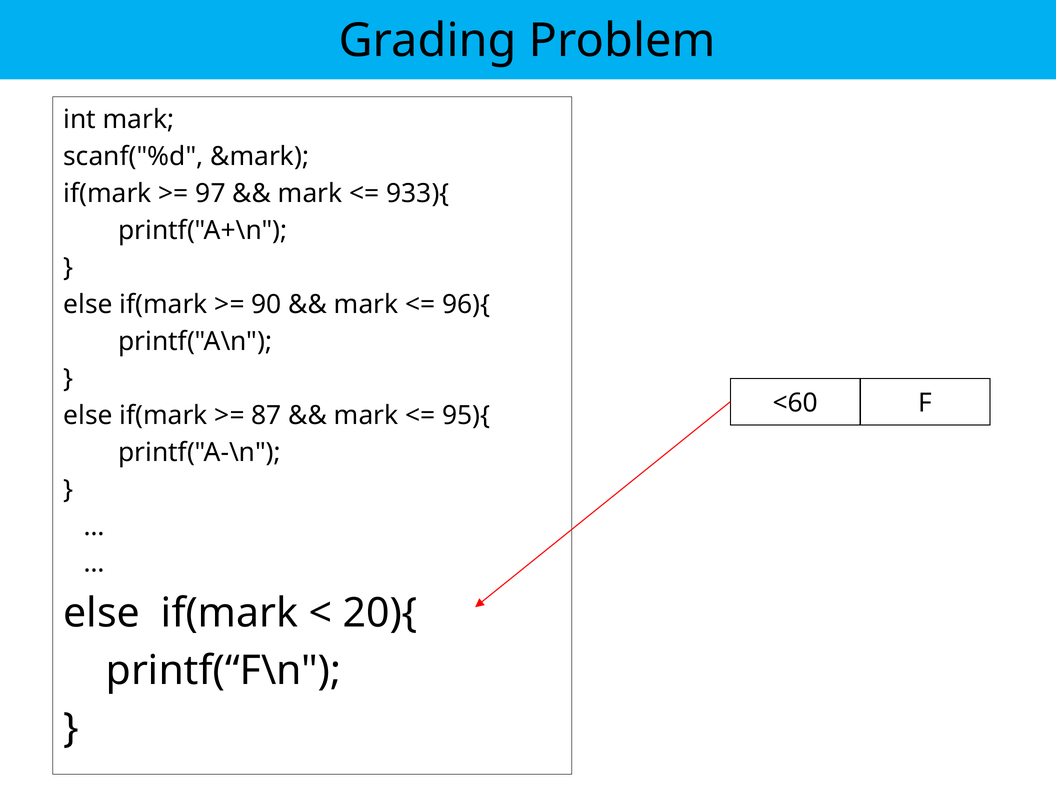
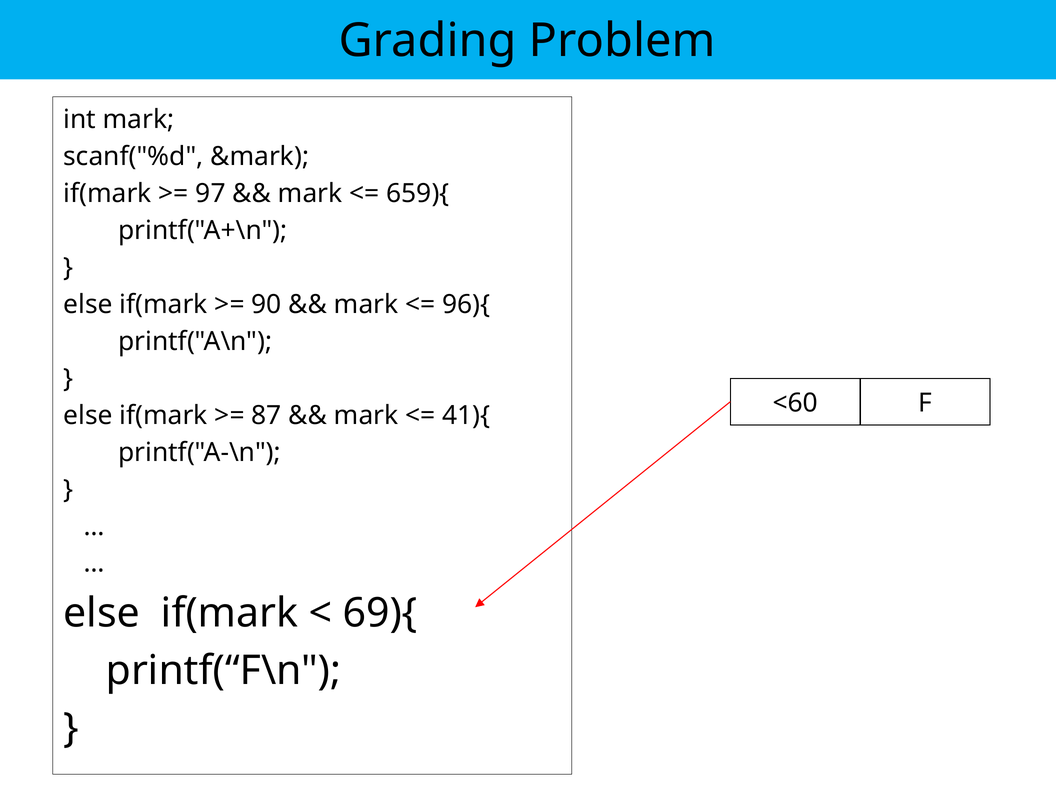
933){: 933){ -> 659){
95){: 95){ -> 41){
20){: 20){ -> 69){
